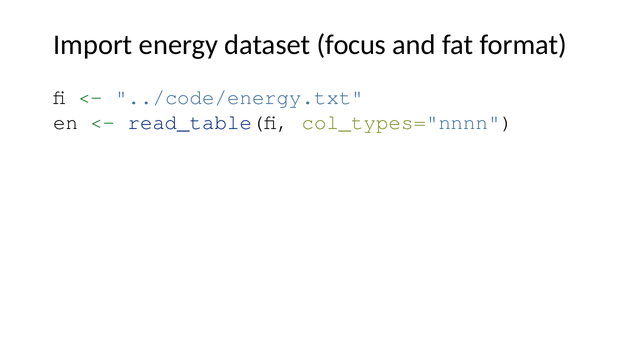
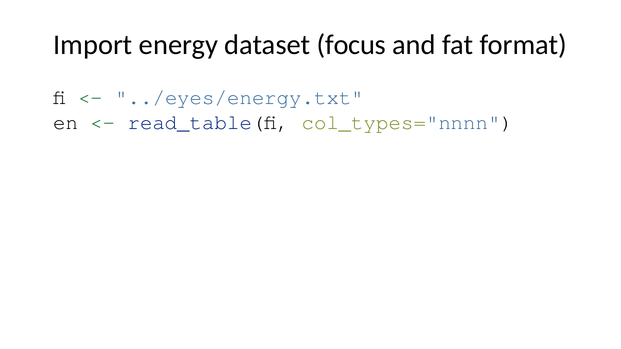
../code/energy.txt: ../code/energy.txt -> ../eyes/energy.txt
